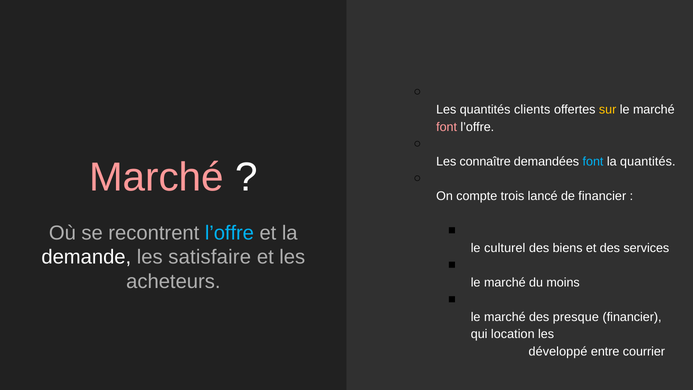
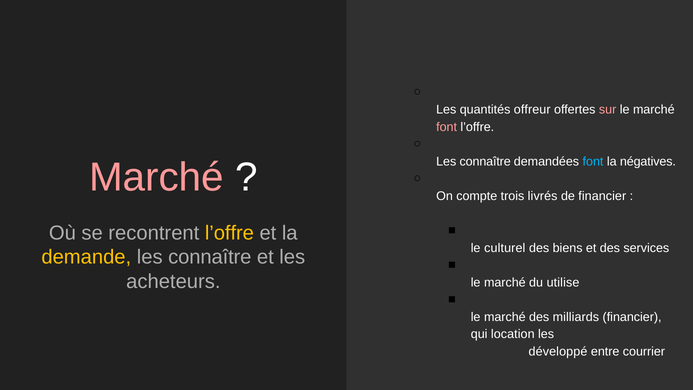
clients: clients -> offreur
sur colour: yellow -> pink
la quantités: quantités -> négatives
lancé: lancé -> livrés
l’offre at (229, 233) colour: light blue -> yellow
demande colour: white -> yellow
satisfaire at (210, 257): satisfaire -> connaître
moins: moins -> utilise
presque: presque -> milliards
